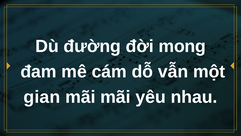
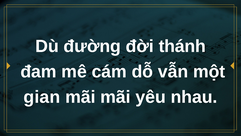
mong: mong -> thánh
